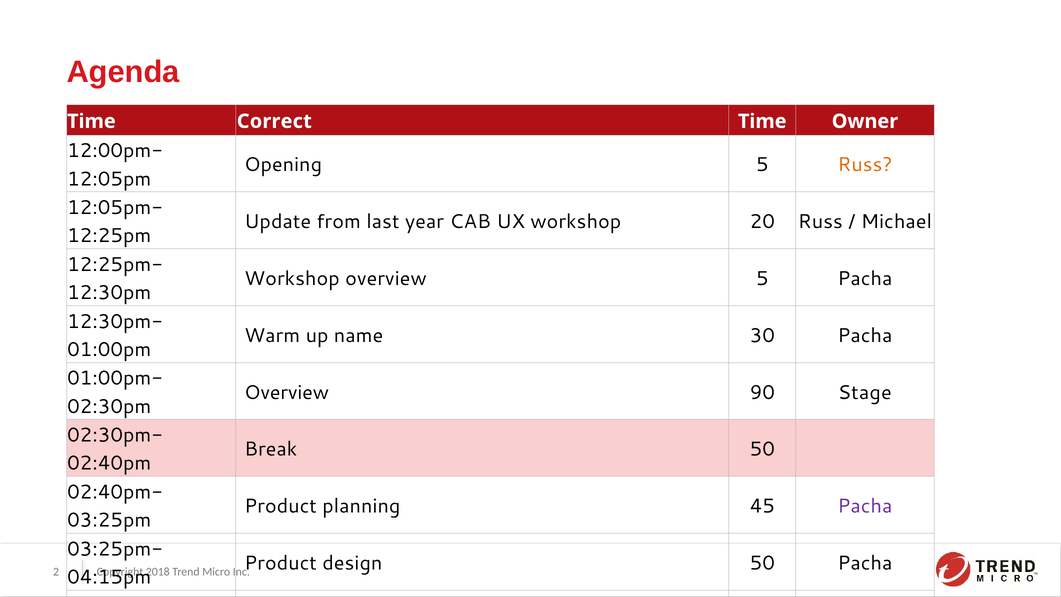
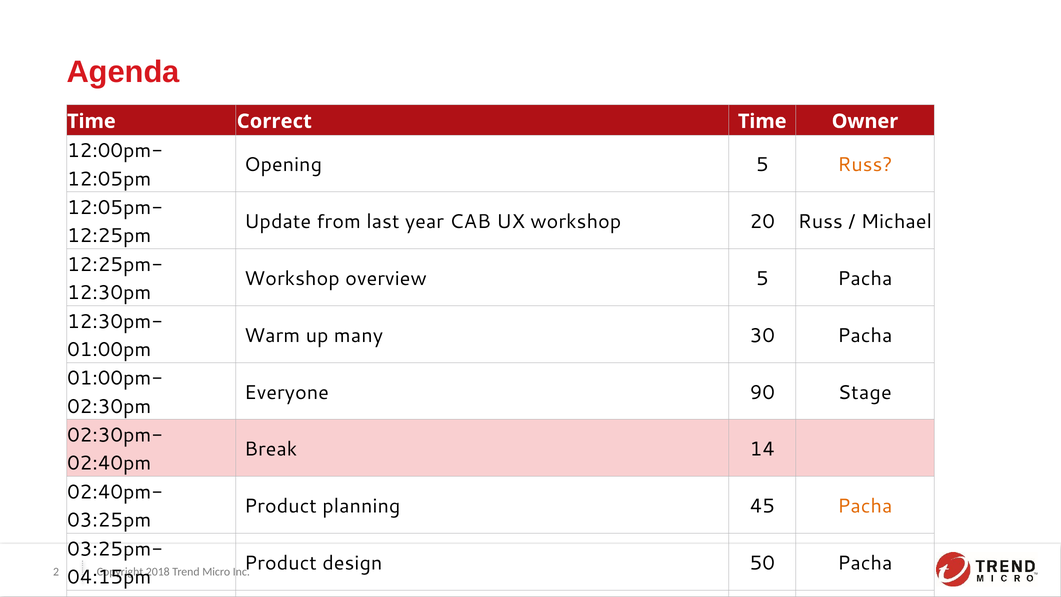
name: name -> many
Overview at (287, 392): Overview -> Everyone
Break 50: 50 -> 14
Pacha at (865, 506) colour: purple -> orange
